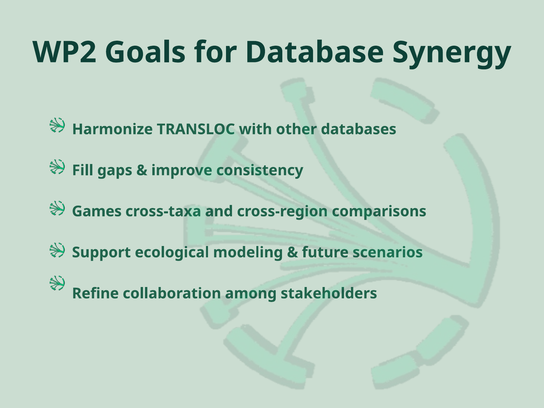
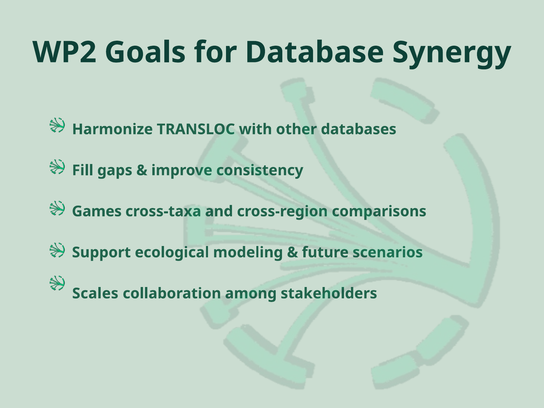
Refine: Refine -> Scales
